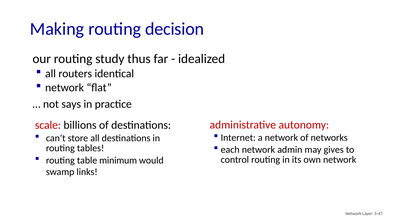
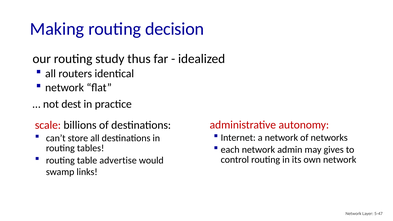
says: says -> dest
minimum: minimum -> advertise
